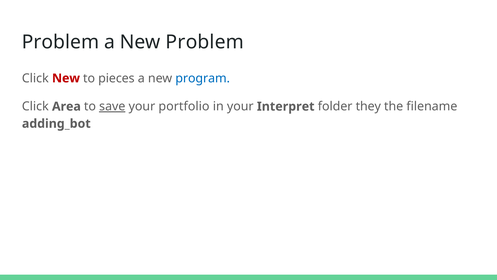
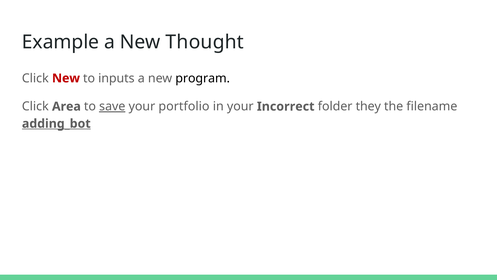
Problem at (61, 42): Problem -> Example
New Problem: Problem -> Thought
pieces: pieces -> inputs
program colour: blue -> black
Interpret: Interpret -> Incorrect
adding_bot underline: none -> present
